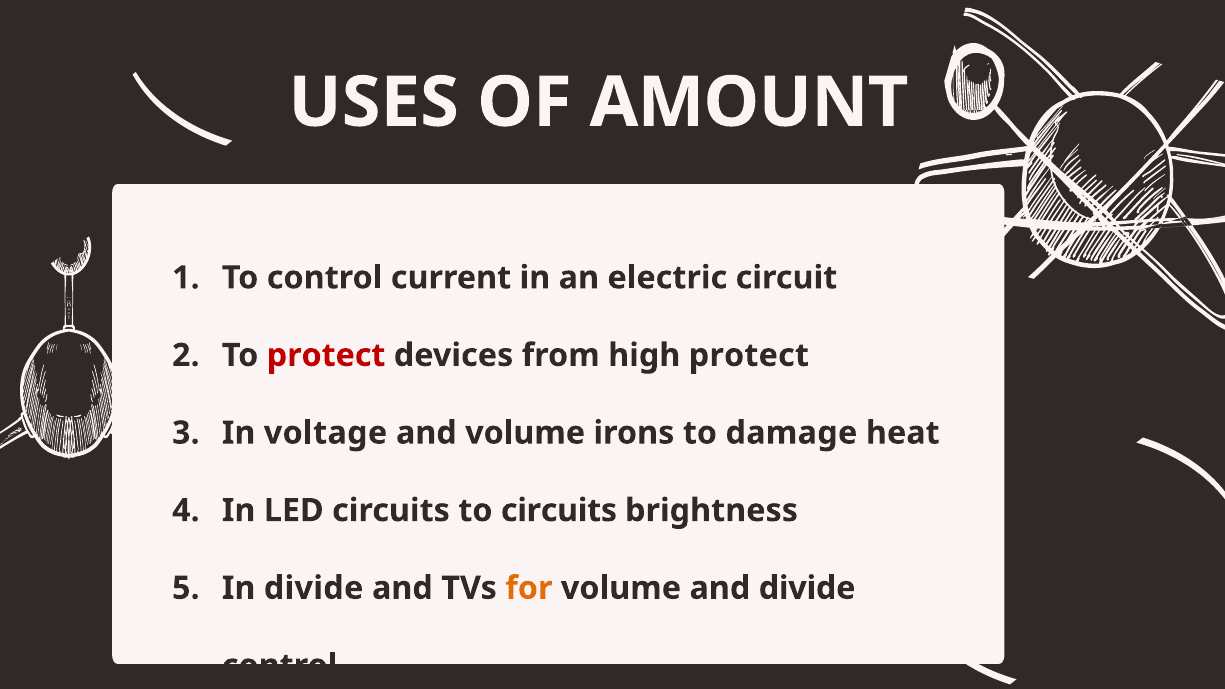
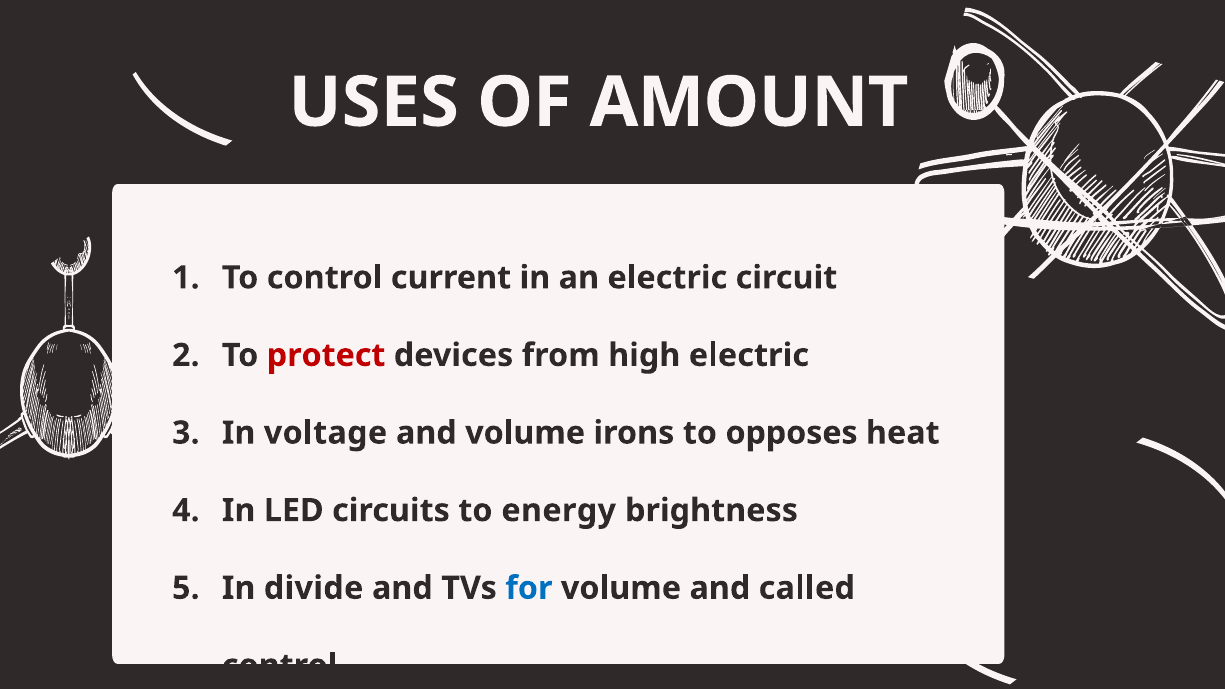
high protect: protect -> electric
damage: damage -> opposes
to circuits: circuits -> energy
for colour: orange -> blue
and divide: divide -> called
